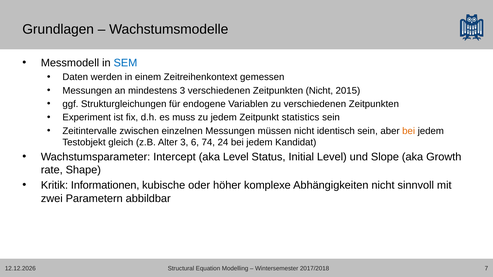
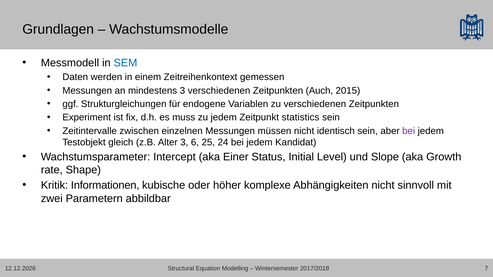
Zeitpunkten Nicht: Nicht -> Auch
bei at (409, 131) colour: orange -> purple
74: 74 -> 25
aka Level: Level -> Einer
